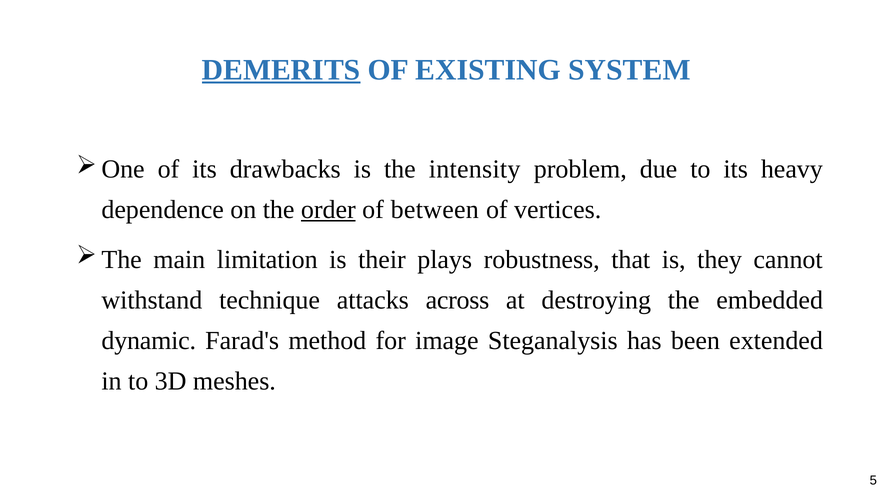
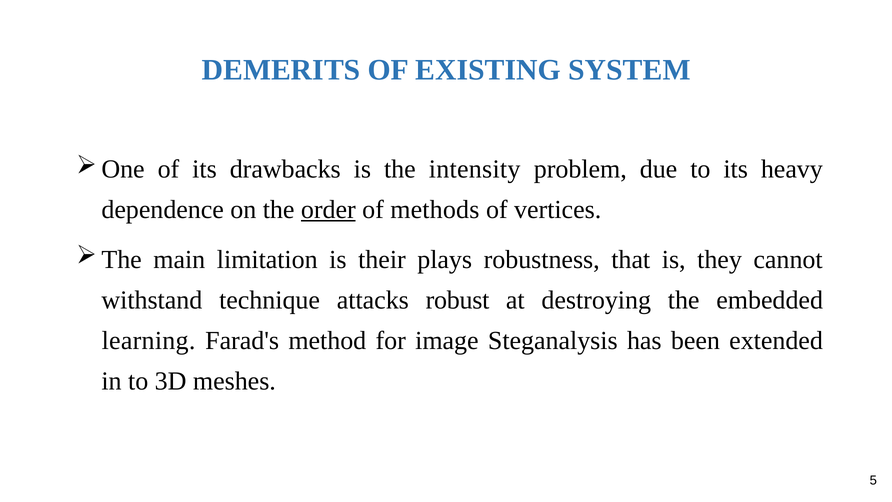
DEMERITS underline: present -> none
between: between -> methods
across: across -> robust
dynamic: dynamic -> learning
